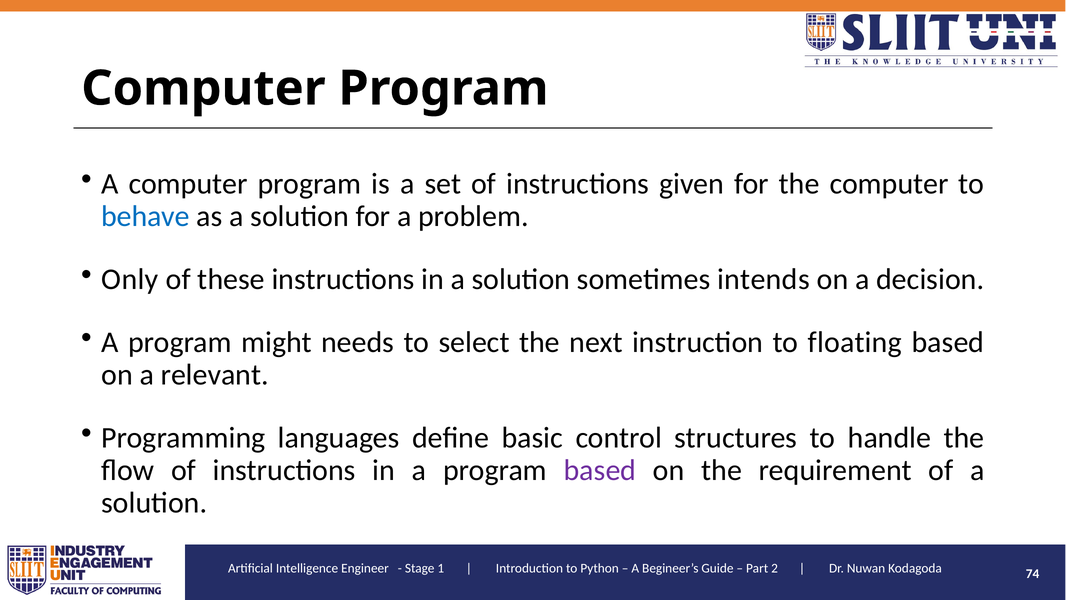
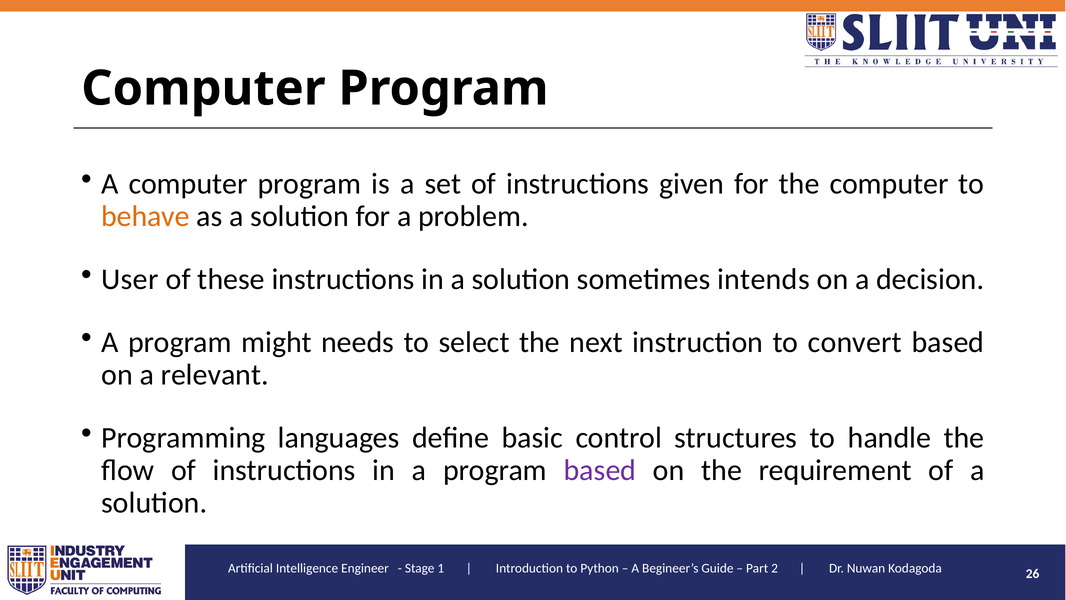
behave colour: blue -> orange
Only: Only -> User
floating: floating -> convert
74: 74 -> 26
